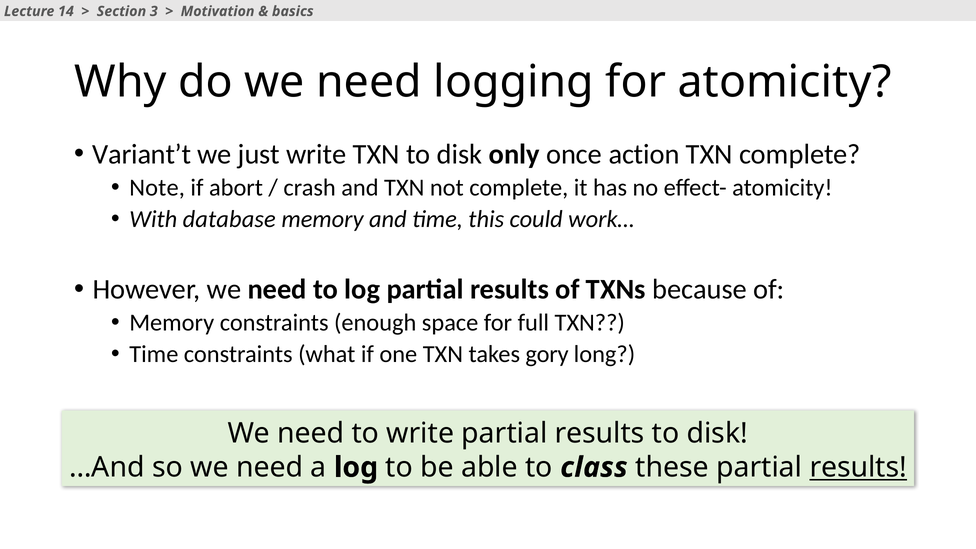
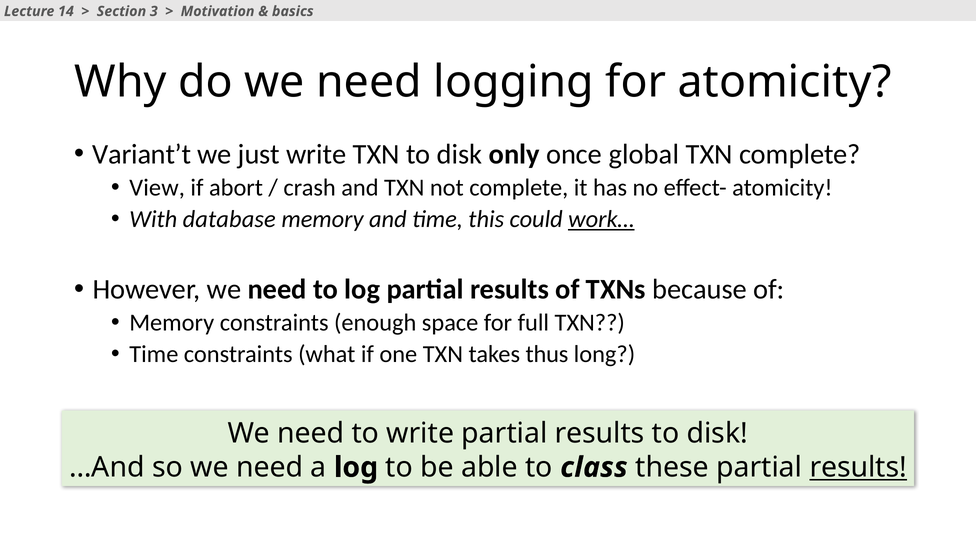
action: action -> global
Note: Note -> View
work… underline: none -> present
gory: gory -> thus
